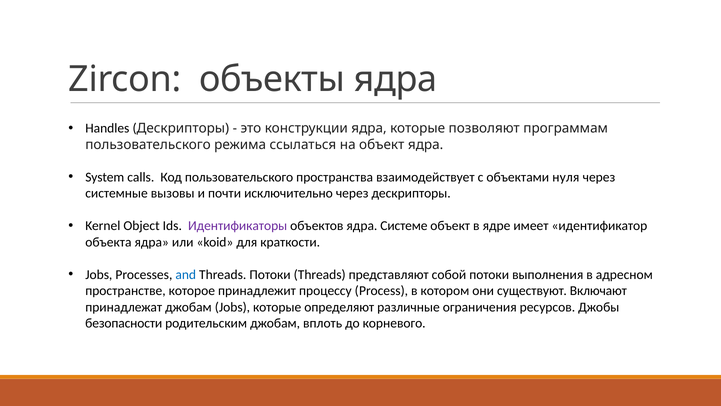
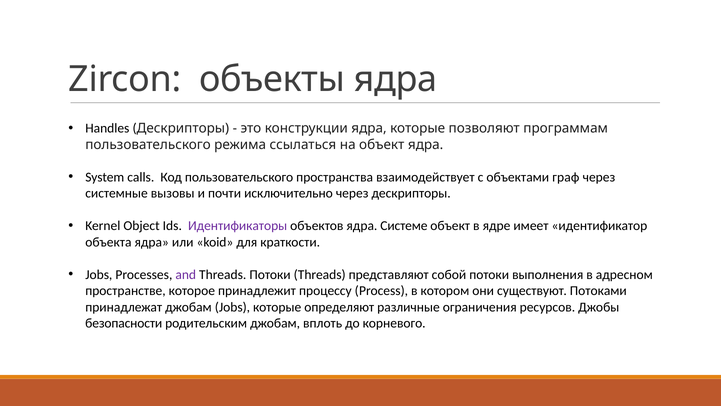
нуля: нуля -> граф
and colour: blue -> purple
Включают: Включают -> Потоками
